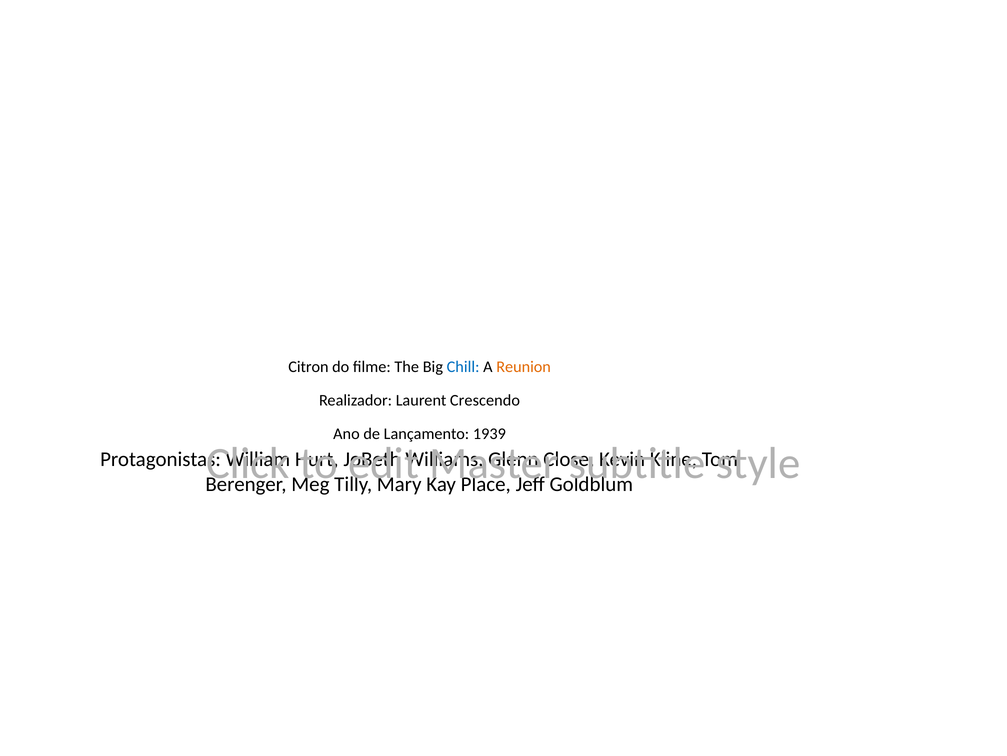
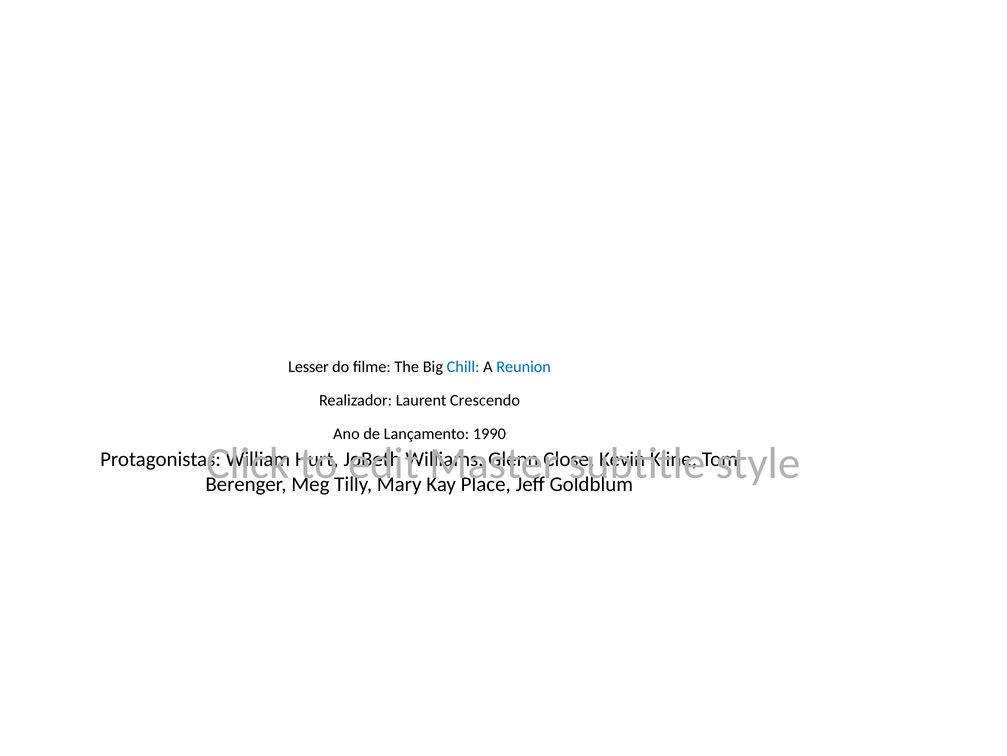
Citron: Citron -> Lesser
Reunion colour: orange -> blue
1939: 1939 -> 1990
